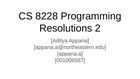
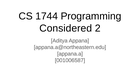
8228: 8228 -> 1744
Resolutions: Resolutions -> Considered
